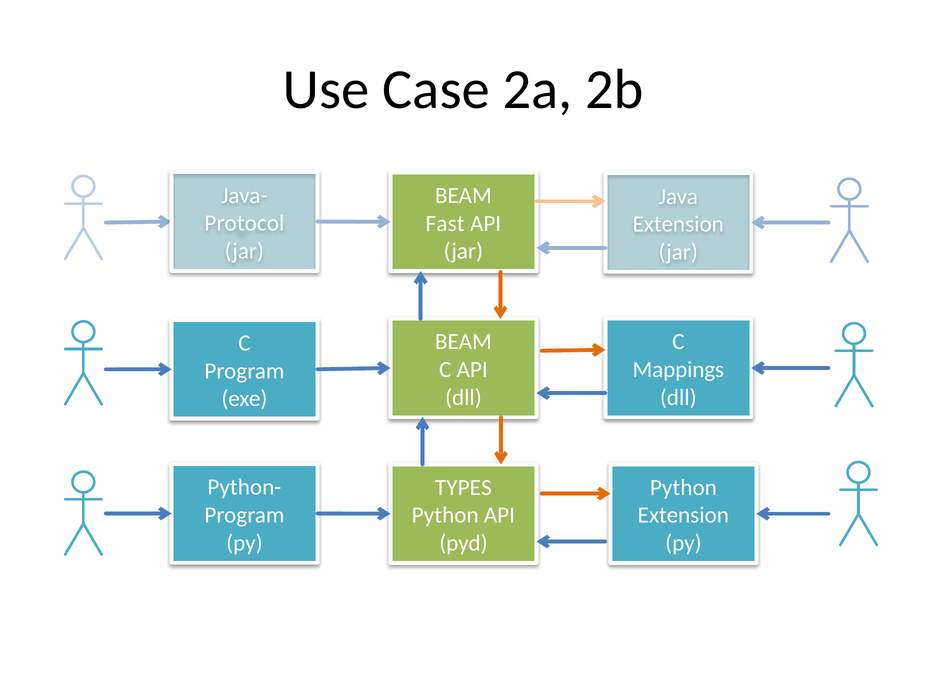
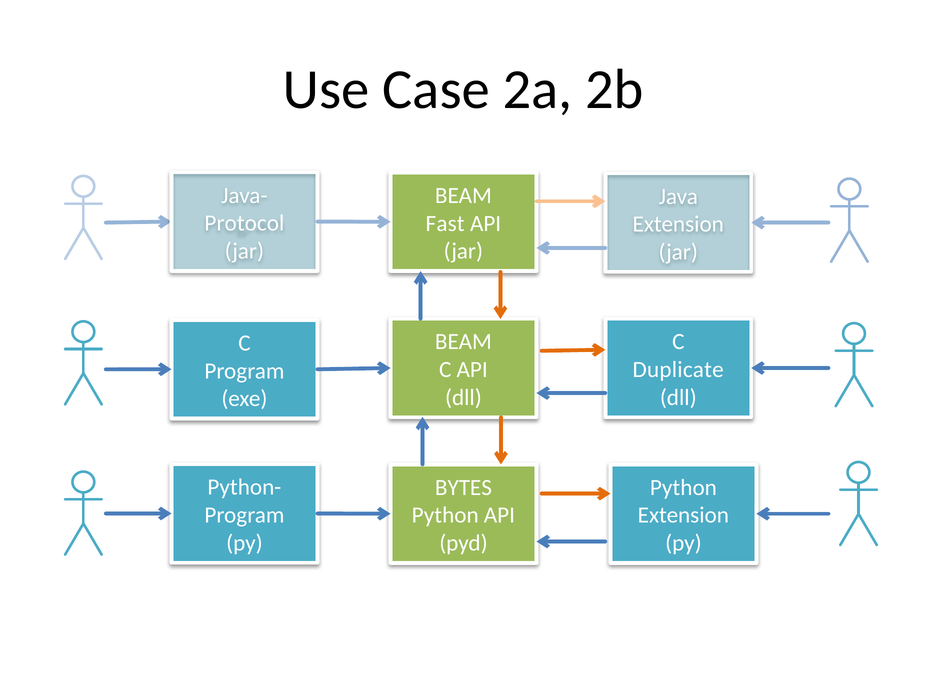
Mappings: Mappings -> Duplicate
TYPES: TYPES -> BYTES
